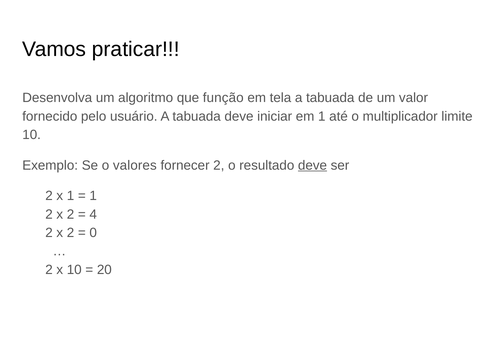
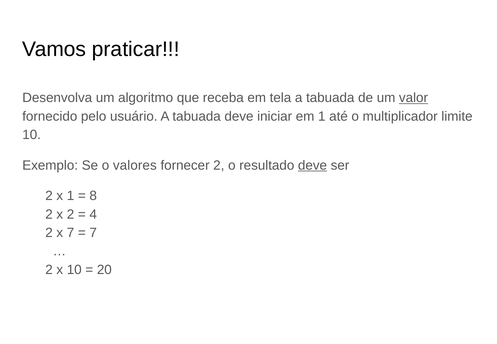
função: função -> receba
valor underline: none -> present
1 at (93, 196): 1 -> 8
2 at (71, 233): 2 -> 7
0 at (93, 233): 0 -> 7
